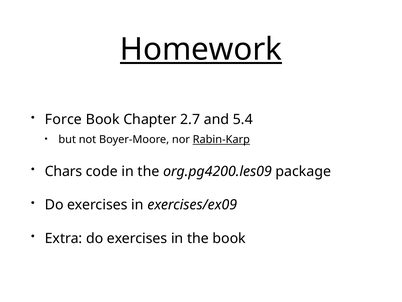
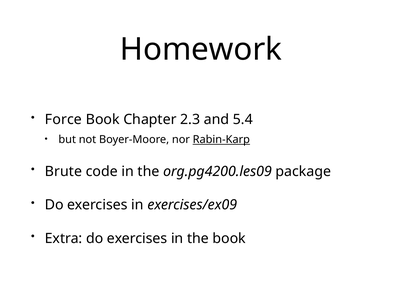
Homework underline: present -> none
2.7: 2.7 -> 2.3
Chars: Chars -> Brute
